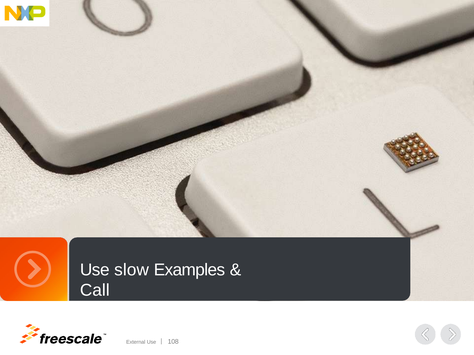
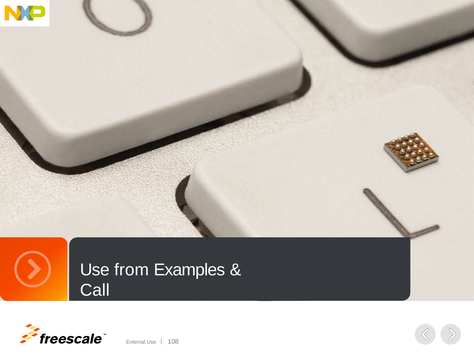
slow: slow -> from
